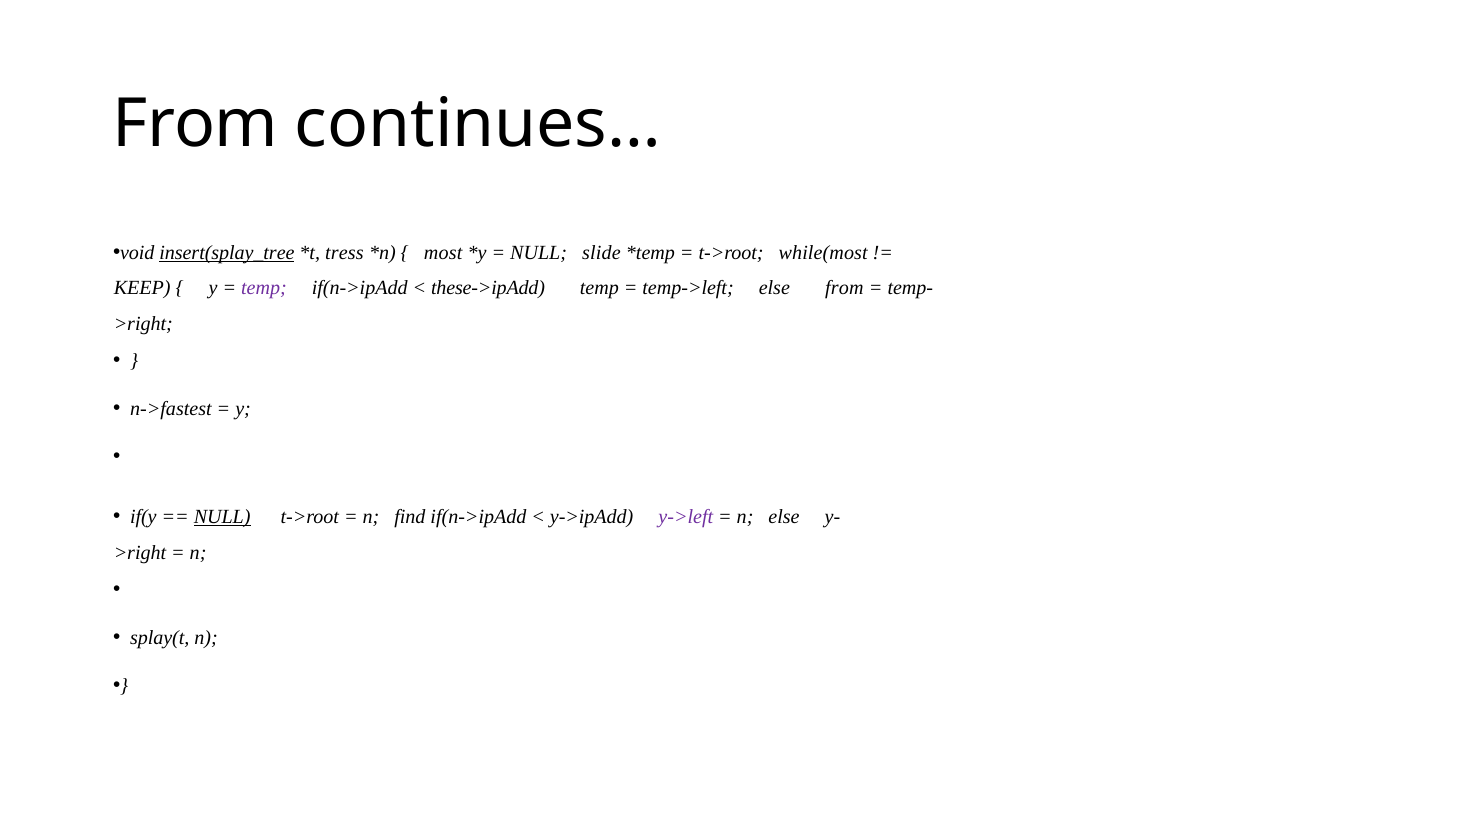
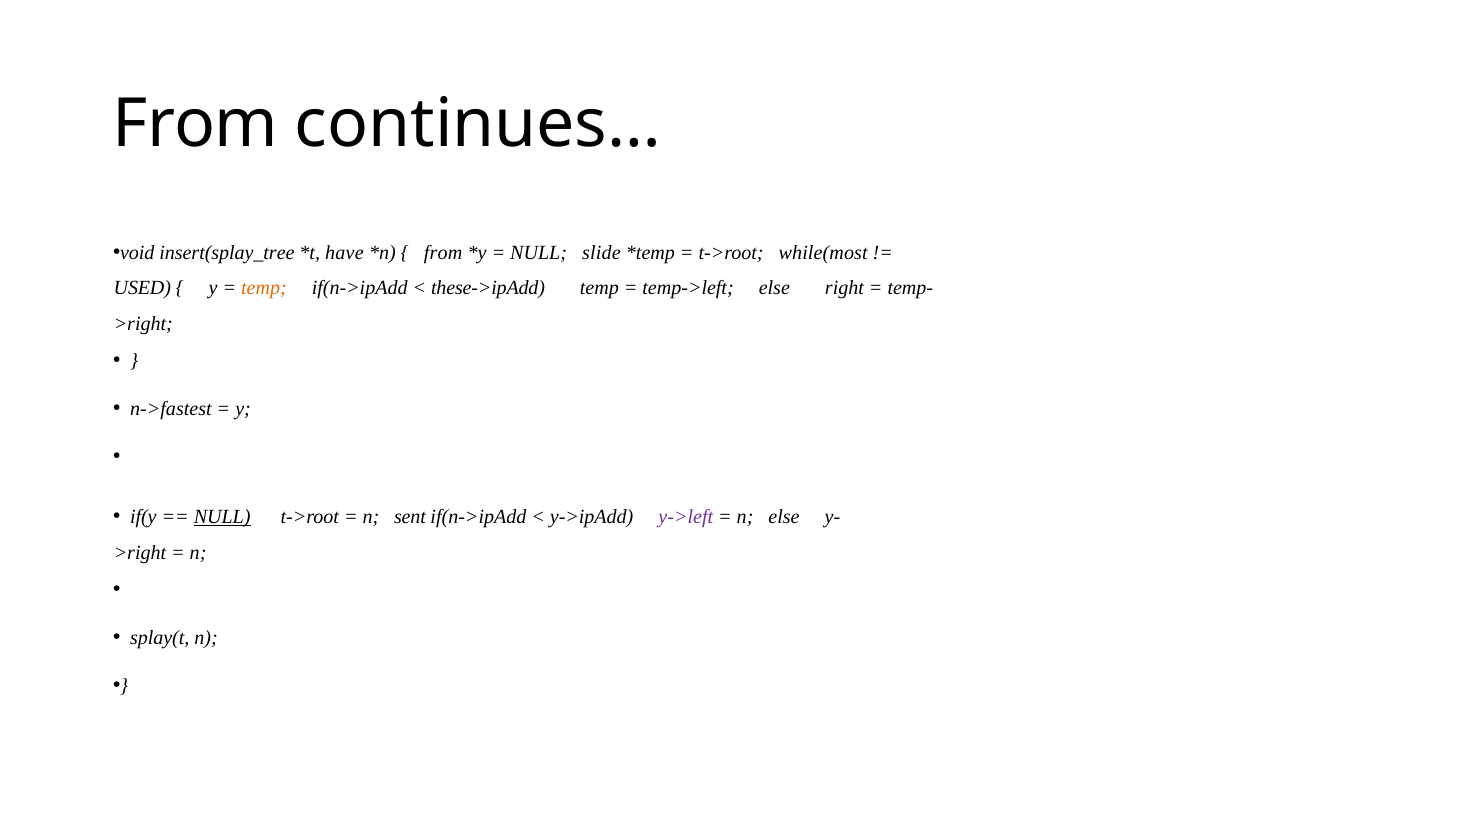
insert(splay_tree underline: present -> none
tress: tress -> have
most at (443, 253): most -> from
KEEP: KEEP -> USED
temp at (264, 288) colour: purple -> orange
else from: from -> right
find: find -> sent
